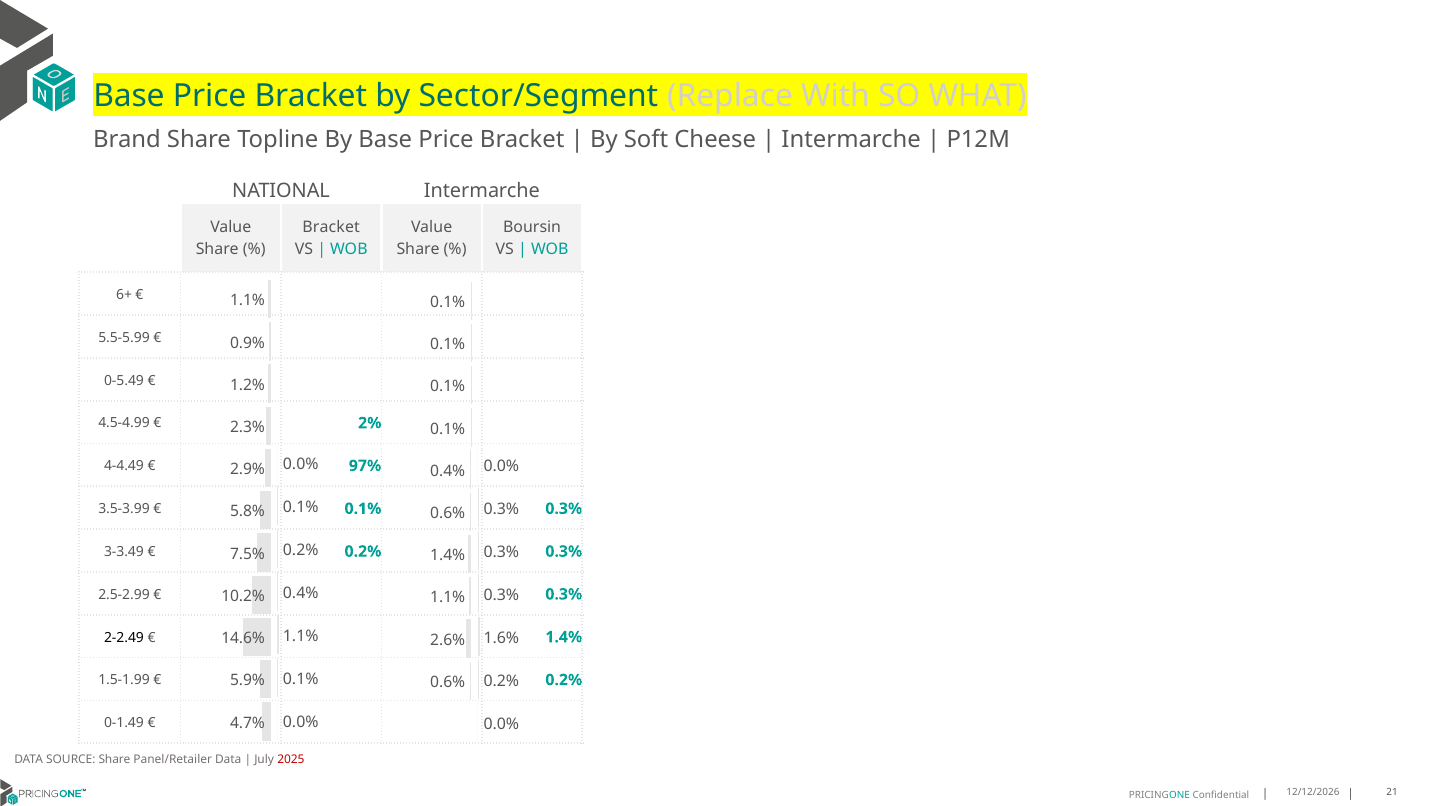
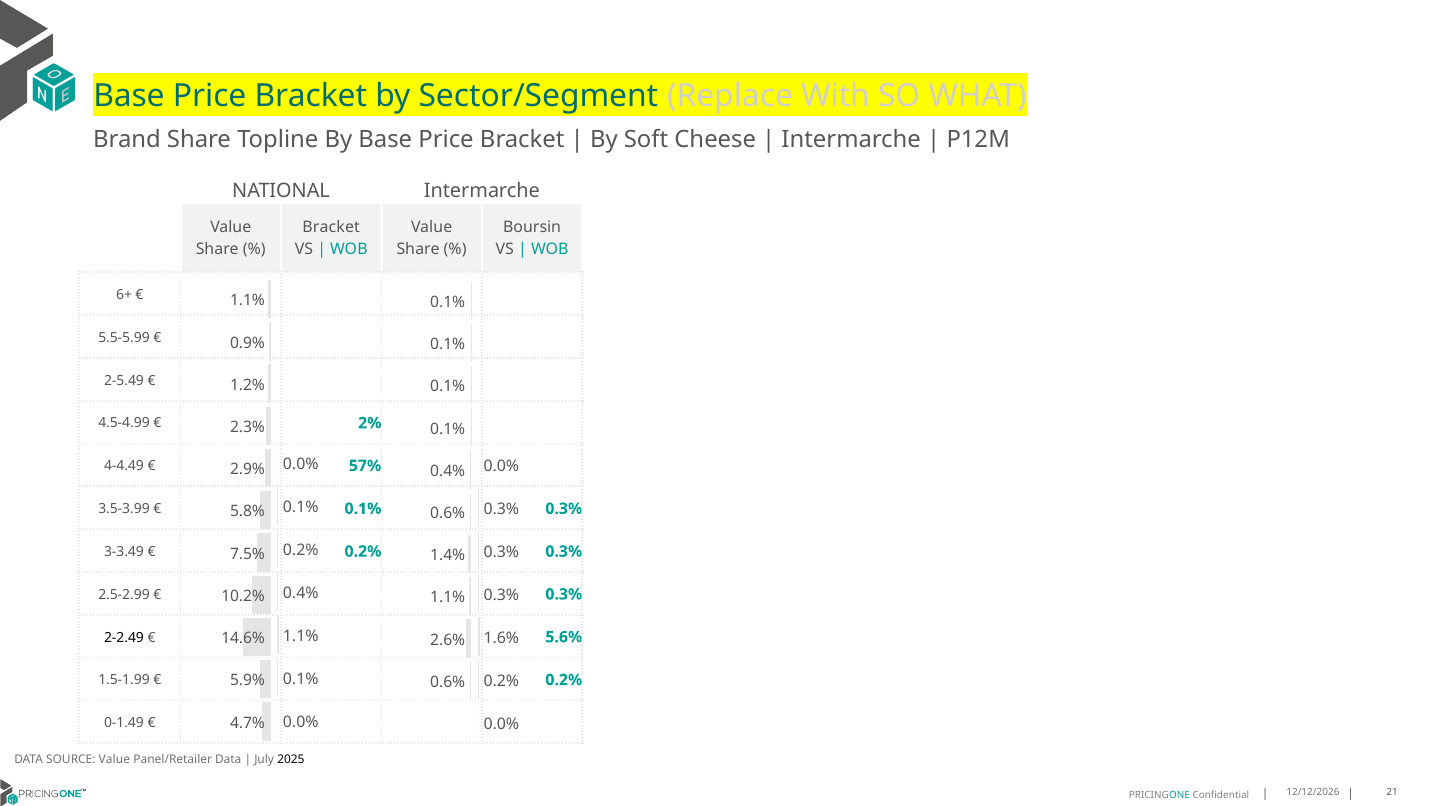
0-5.49: 0-5.49 -> 2-5.49
97%: 97% -> 57%
1.4% at (564, 637): 1.4% -> 5.6%
SOURCE Share: Share -> Value
2025 colour: red -> black
